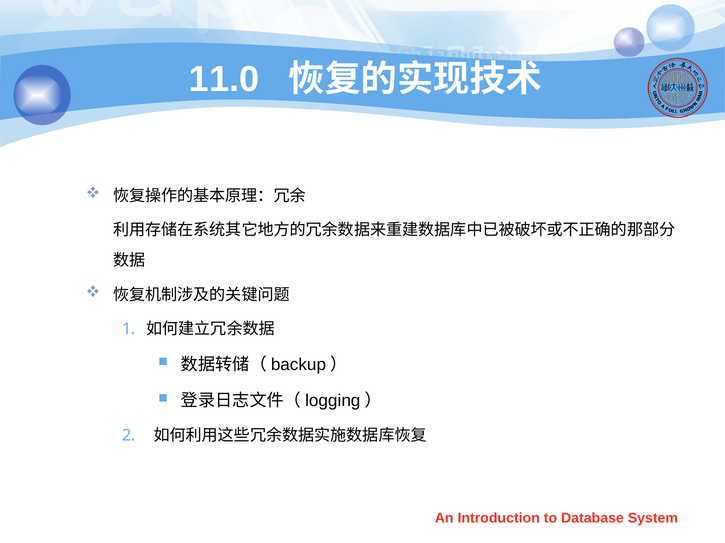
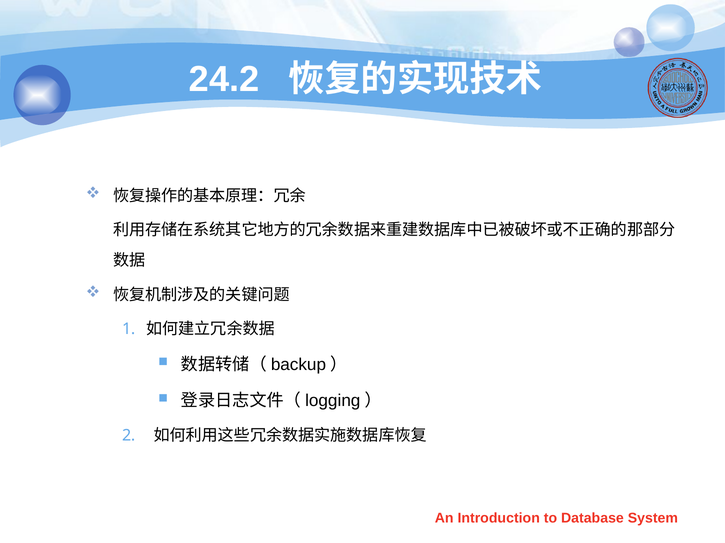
11.0: 11.0 -> 24.2
